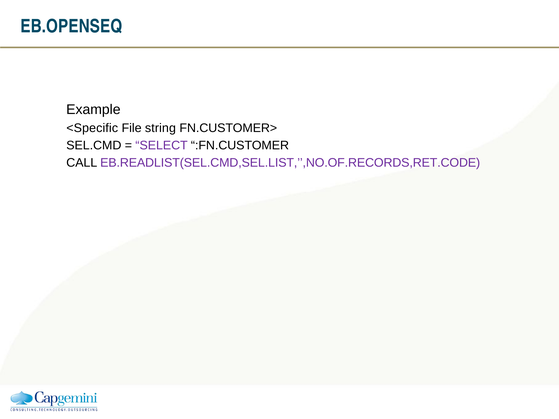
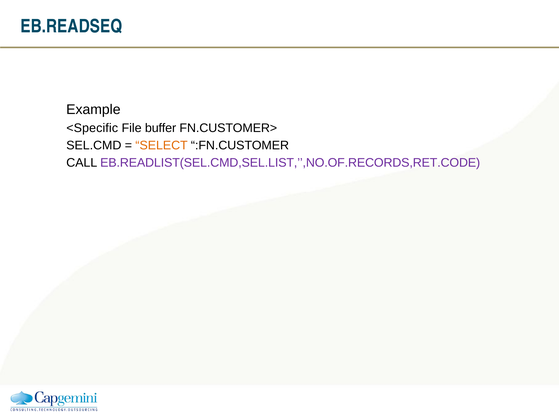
EB.OPENSEQ: EB.OPENSEQ -> EB.READSEQ
string: string -> buffer
SELECT colour: purple -> orange
